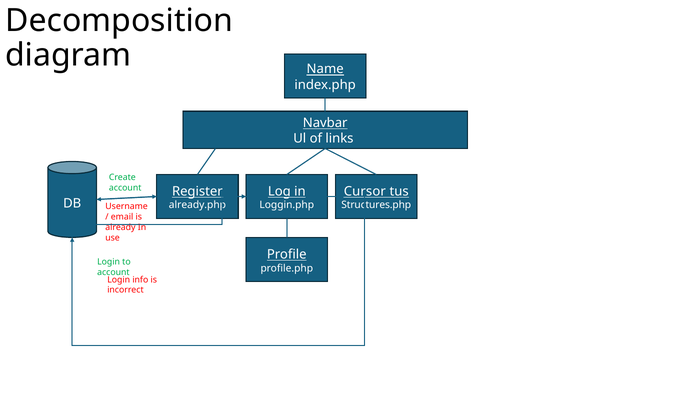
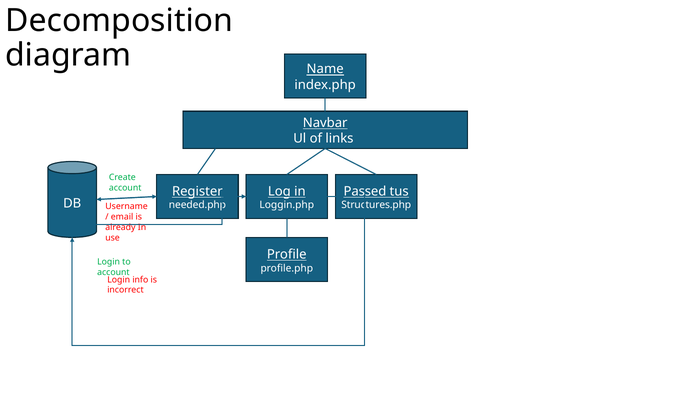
Cursor: Cursor -> Passed
already.php: already.php -> needed.php
